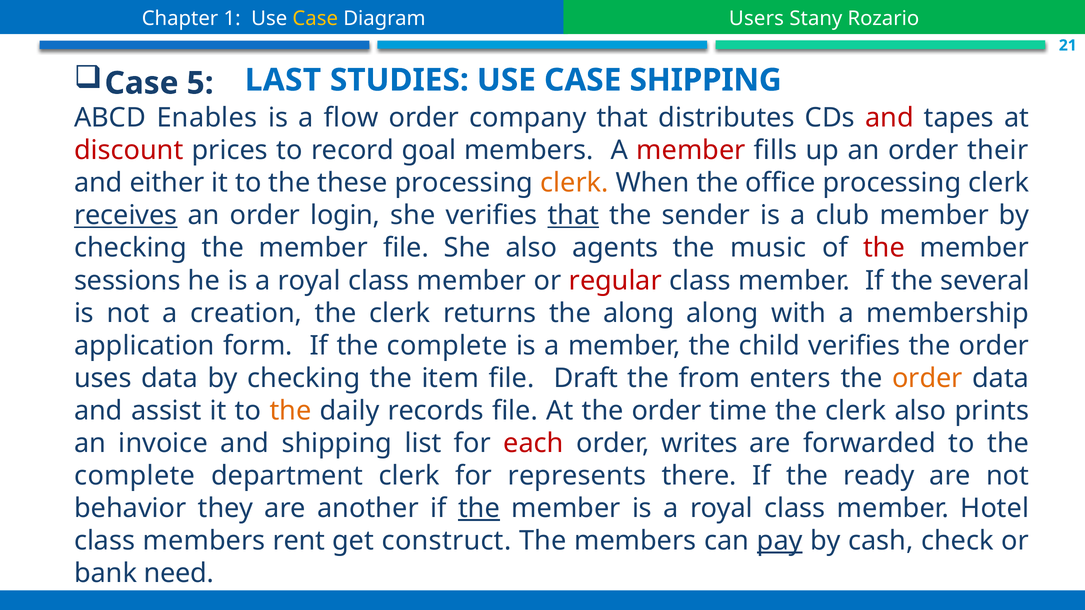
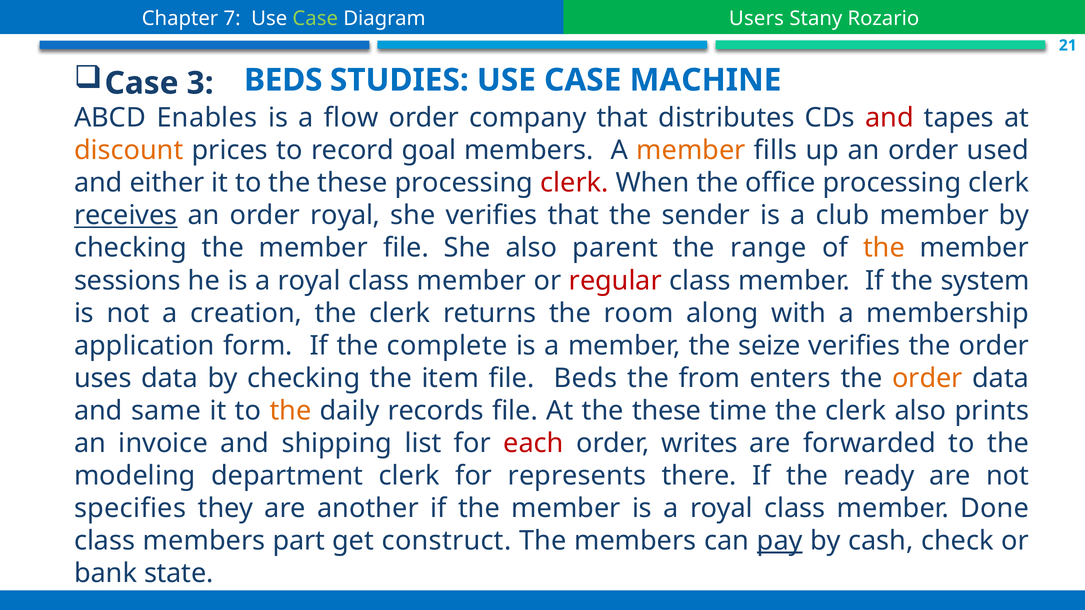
1: 1 -> 7
Case at (315, 18) colour: yellow -> light green
5: 5 -> 3
LAST at (283, 80): LAST -> BEDS
CASE SHIPPING: SHIPPING -> MACHINE
discount colour: red -> orange
member at (691, 150) colour: red -> orange
their: their -> used
clerk at (574, 183) colour: orange -> red
order login: login -> royal
that at (573, 216) underline: present -> none
agents: agents -> parent
music: music -> range
the at (884, 248) colour: red -> orange
several: several -> system
the along: along -> room
child: child -> seize
file Draft: Draft -> Beds
assist: assist -> same
At the order: order -> these
complete at (135, 476): complete -> modeling
behavior: behavior -> specifies
the at (479, 509) underline: present -> none
Hotel: Hotel -> Done
rent: rent -> part
need: need -> state
